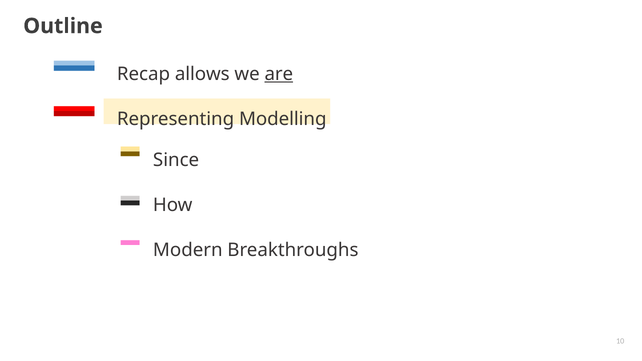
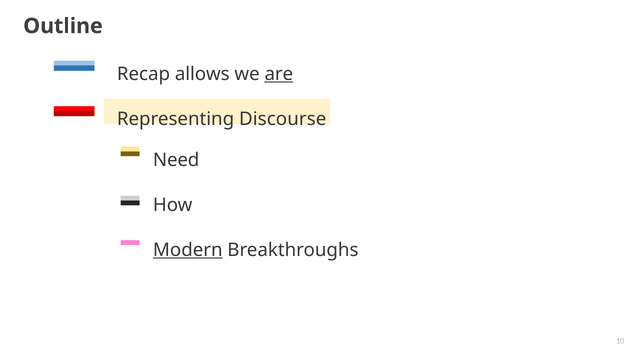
Modelling: Modelling -> Discourse
Since: Since -> Need
Modern underline: none -> present
